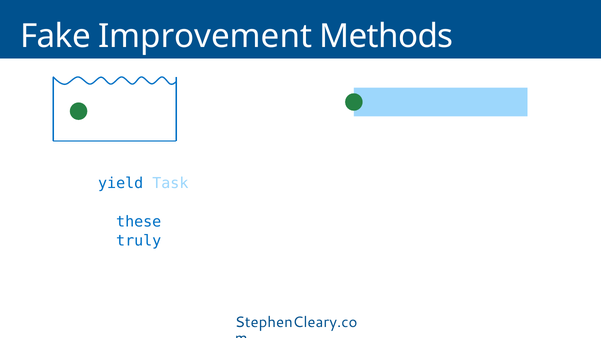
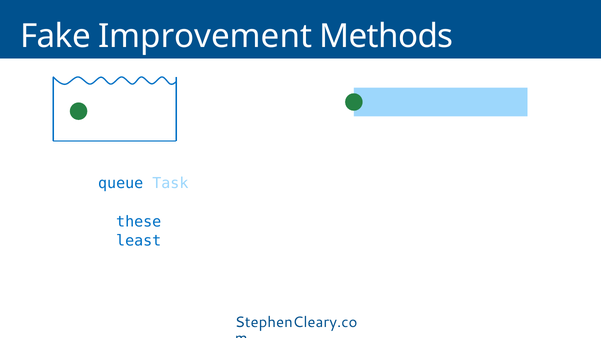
yield: yield -> queue
truly: truly -> least
